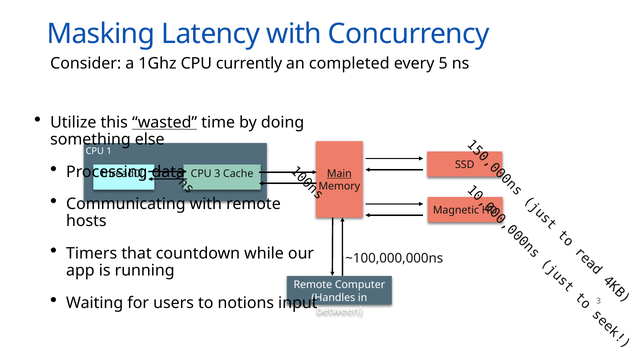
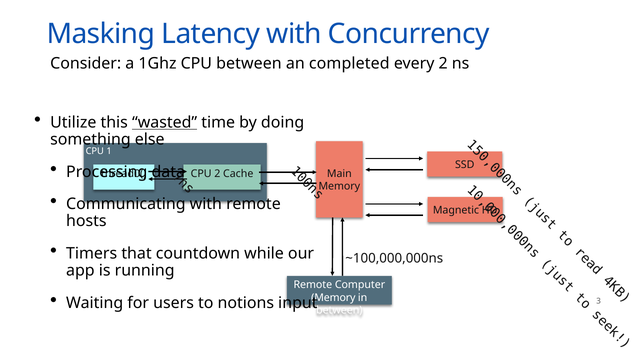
CPU currently: currently -> between
every 5: 5 -> 2
CPU 3: 3 -> 2
Main underline: present -> none
Handles at (333, 298): Handles -> Memory
